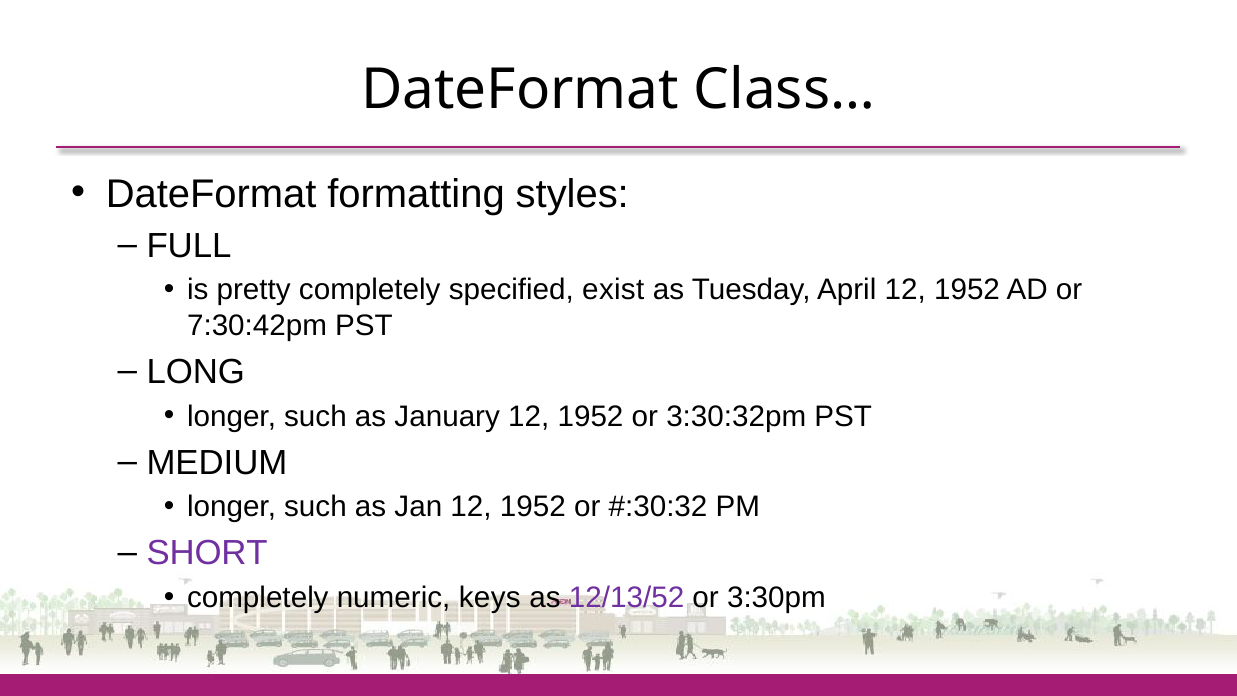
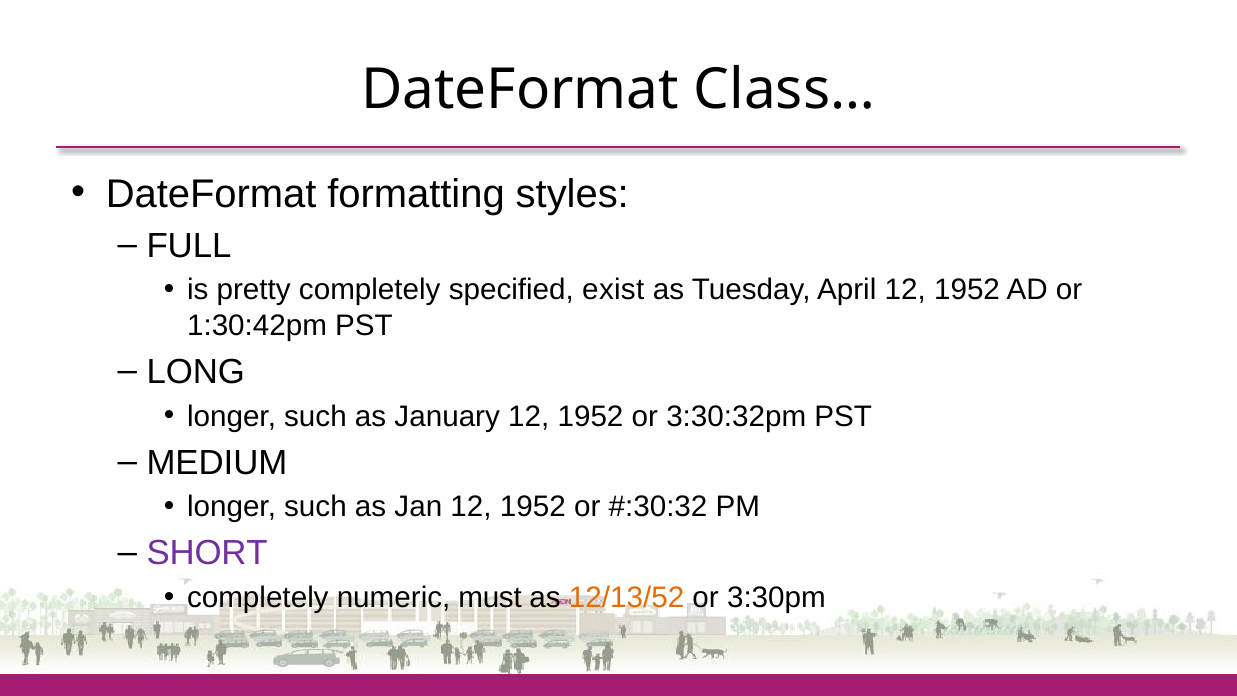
7:30:42pm: 7:30:42pm -> 1:30:42pm
keys: keys -> must
12/13/52 colour: purple -> orange
